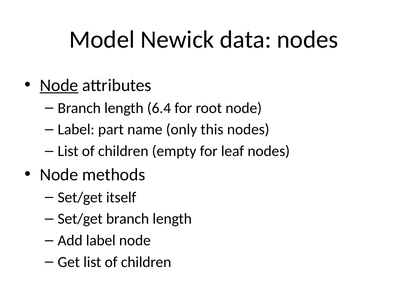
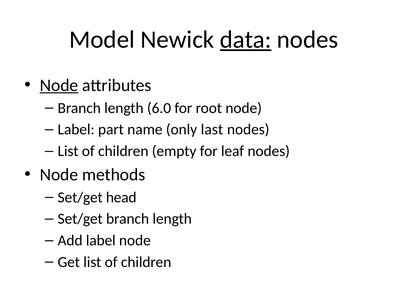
data underline: none -> present
6.4: 6.4 -> 6.0
this: this -> last
itself: itself -> head
